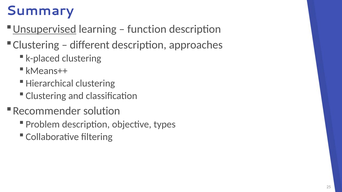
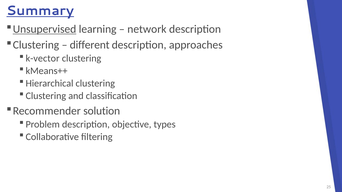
Summary underline: none -> present
function: function -> network
k-placed: k-placed -> k-vector
